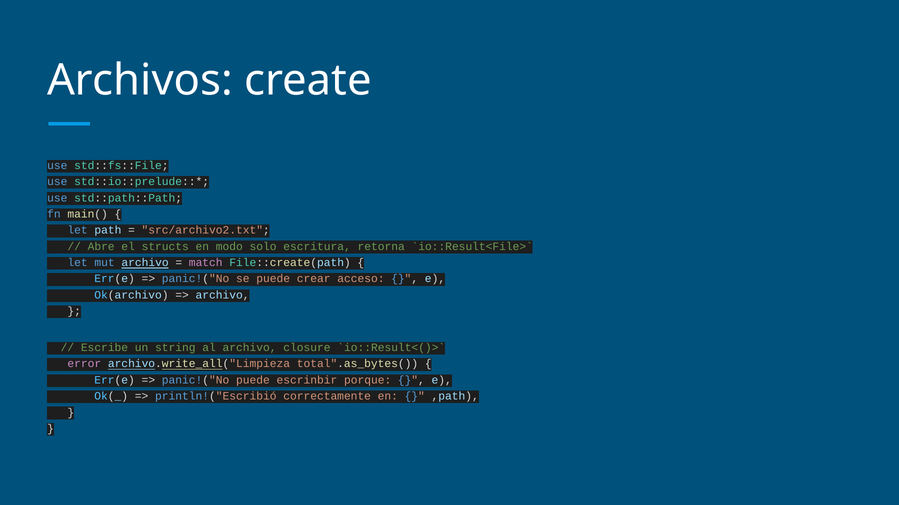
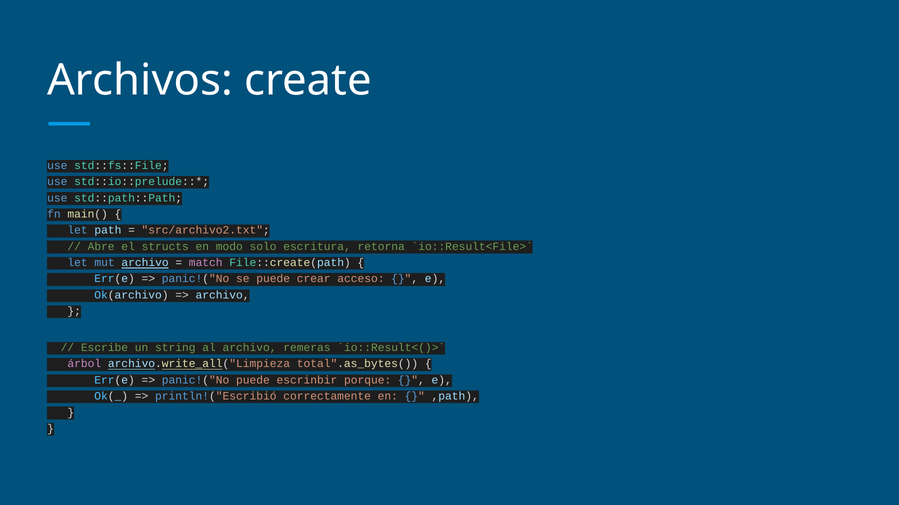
closure: closure -> remeras
error: error -> árbol
